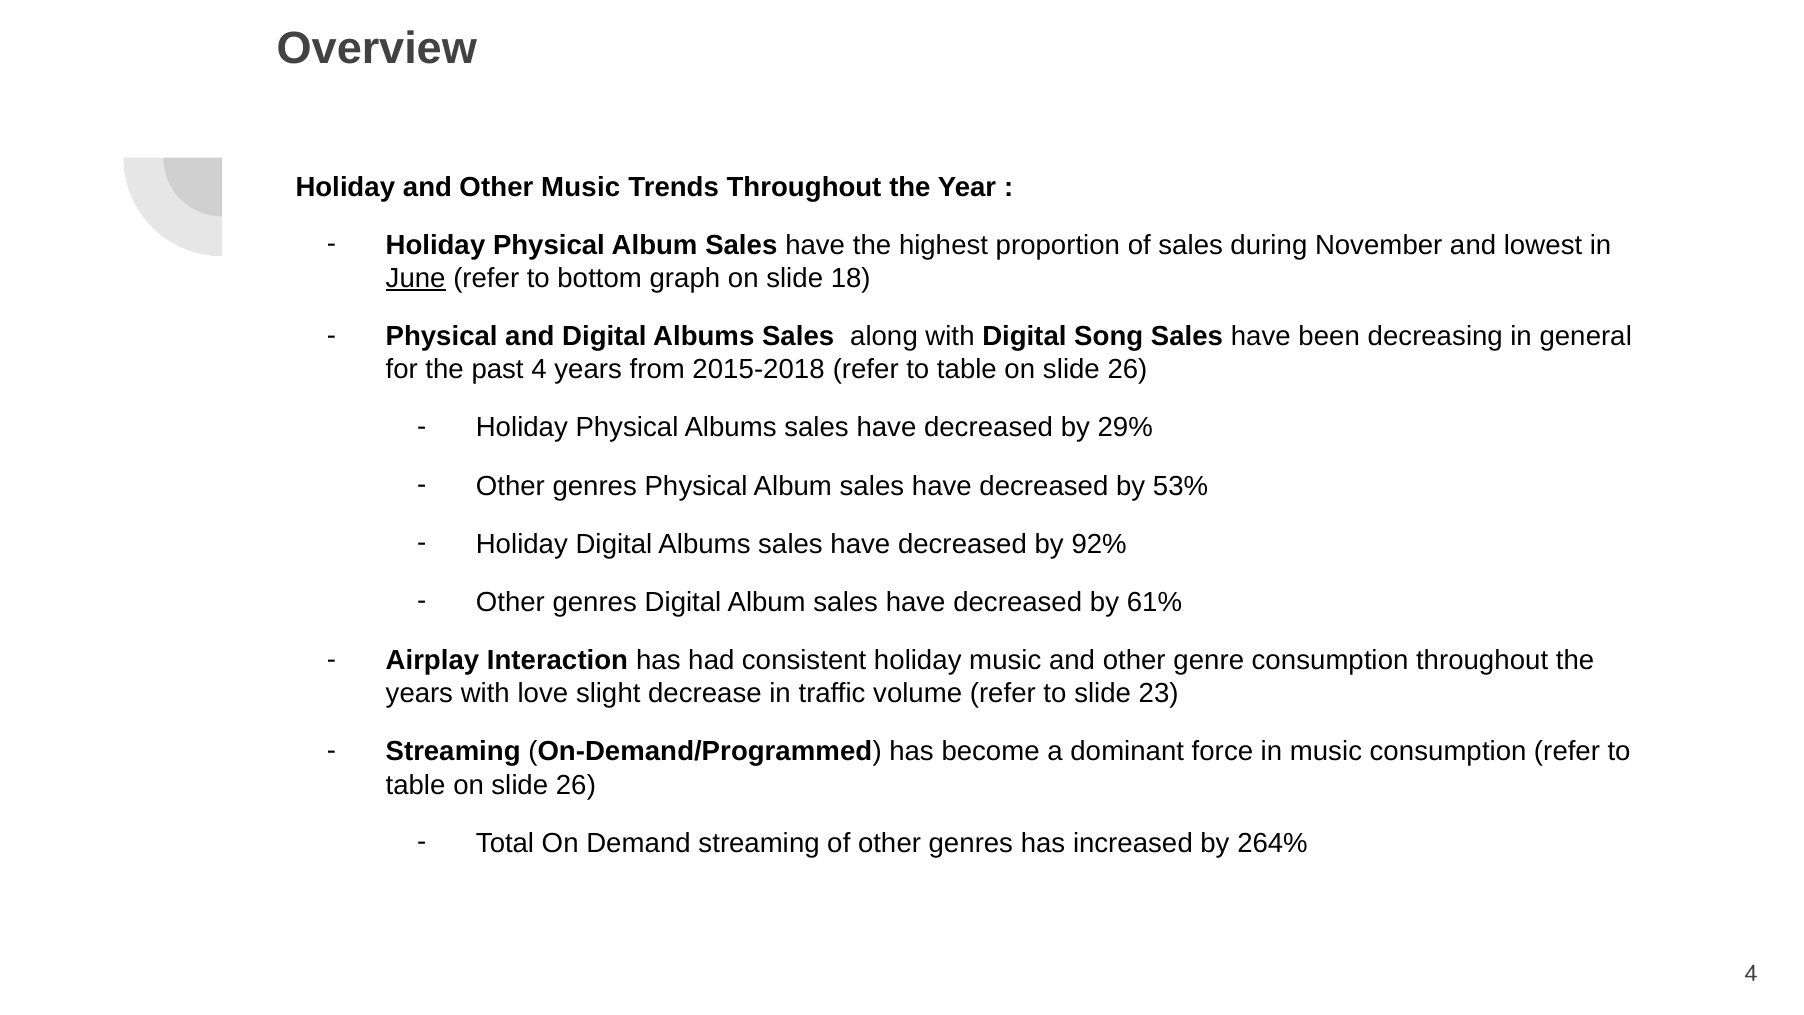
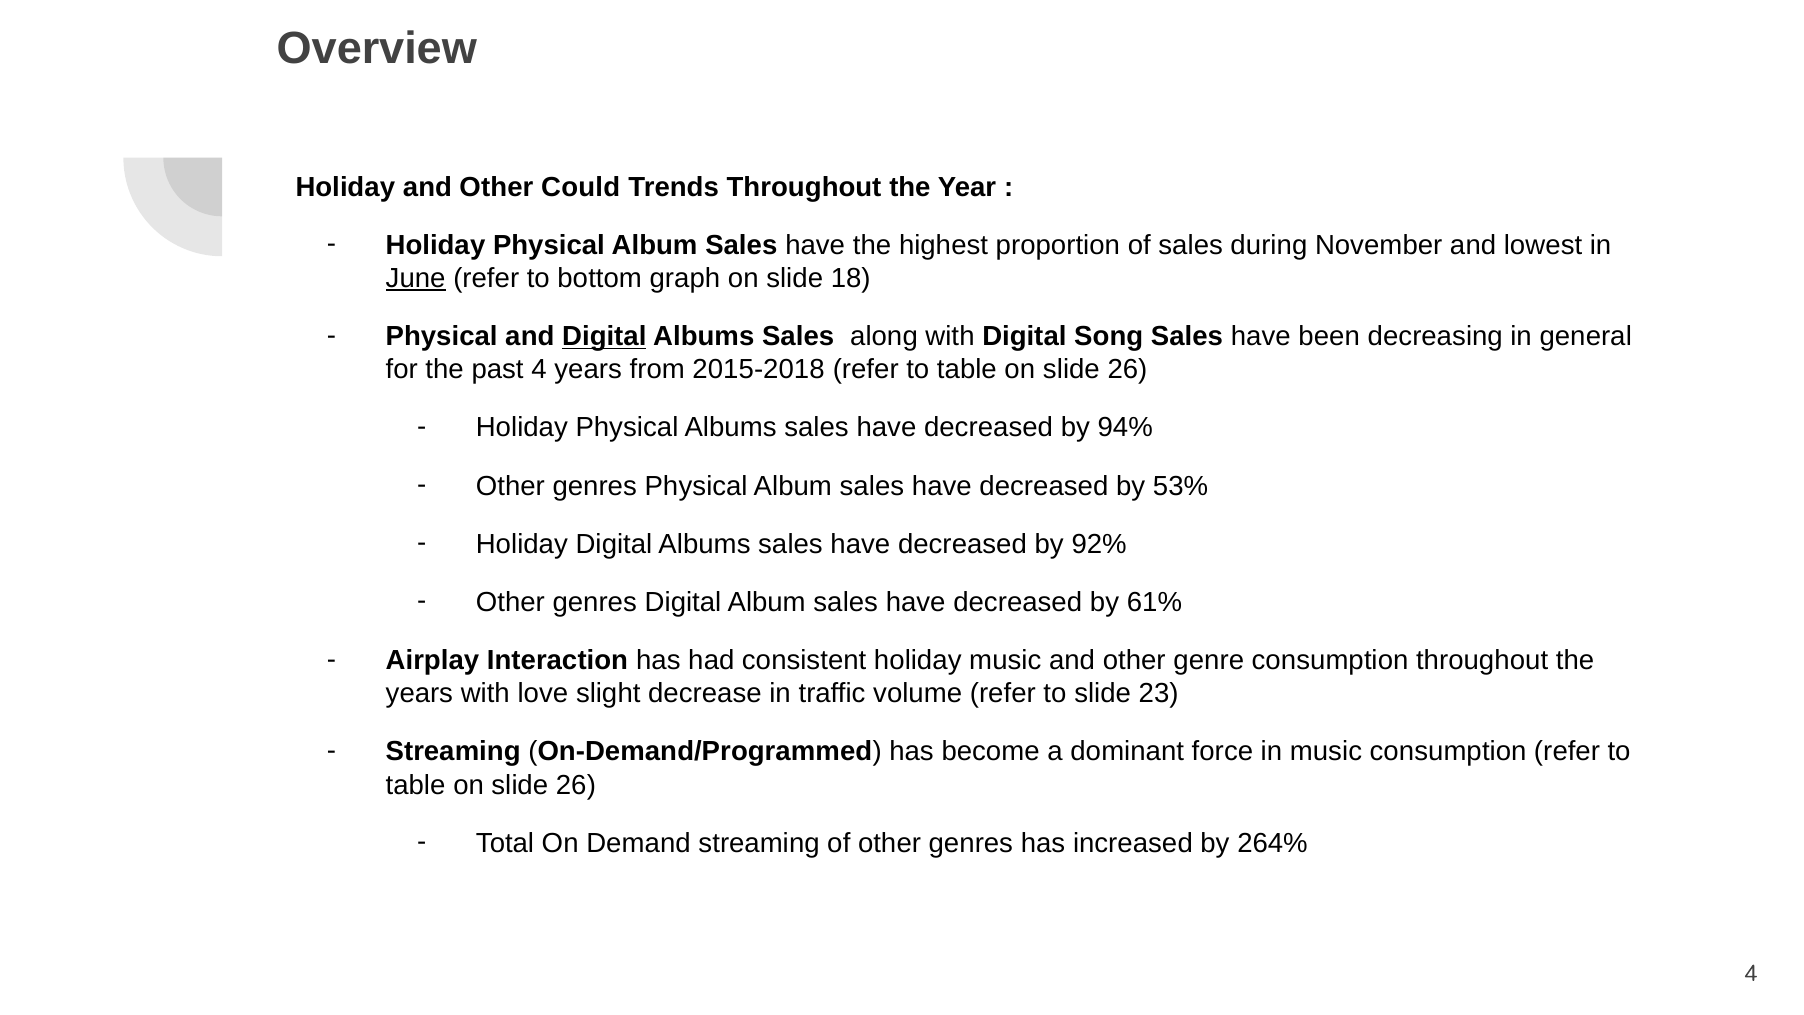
Other Music: Music -> Could
Digital at (604, 337) underline: none -> present
29%: 29% -> 94%
